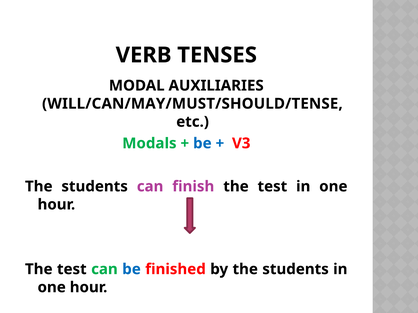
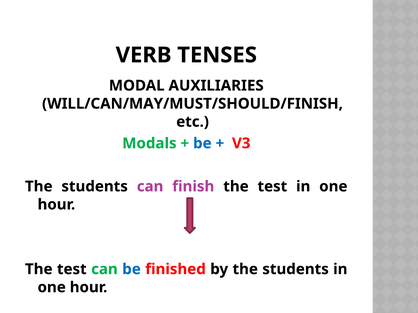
WILL/CAN/MAY/MUST/SHOULD/TENSE: WILL/CAN/MAY/MUST/SHOULD/TENSE -> WILL/CAN/MAY/MUST/SHOULD/FINISH
